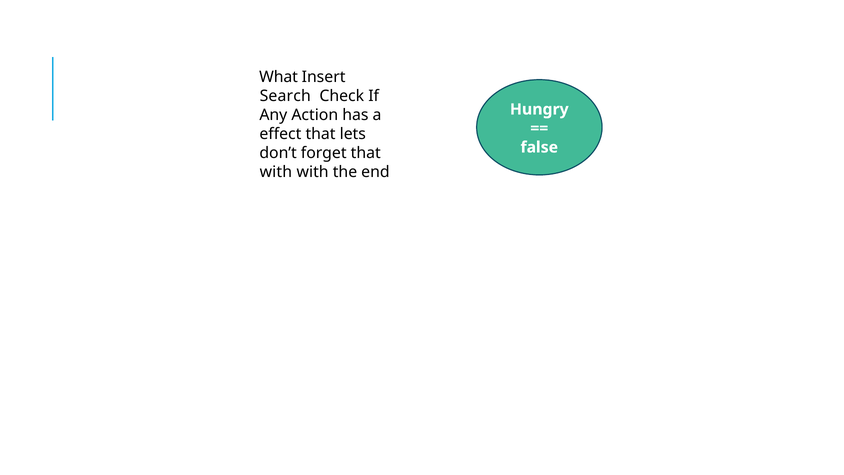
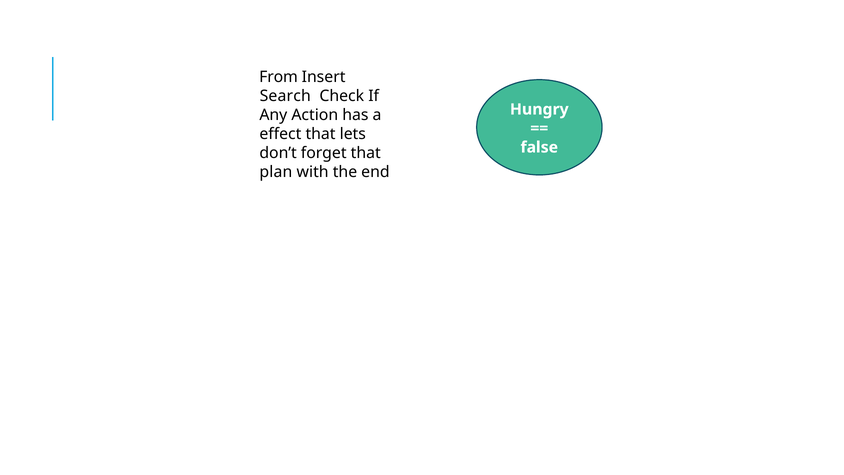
What: What -> From
with at (276, 172): with -> plan
